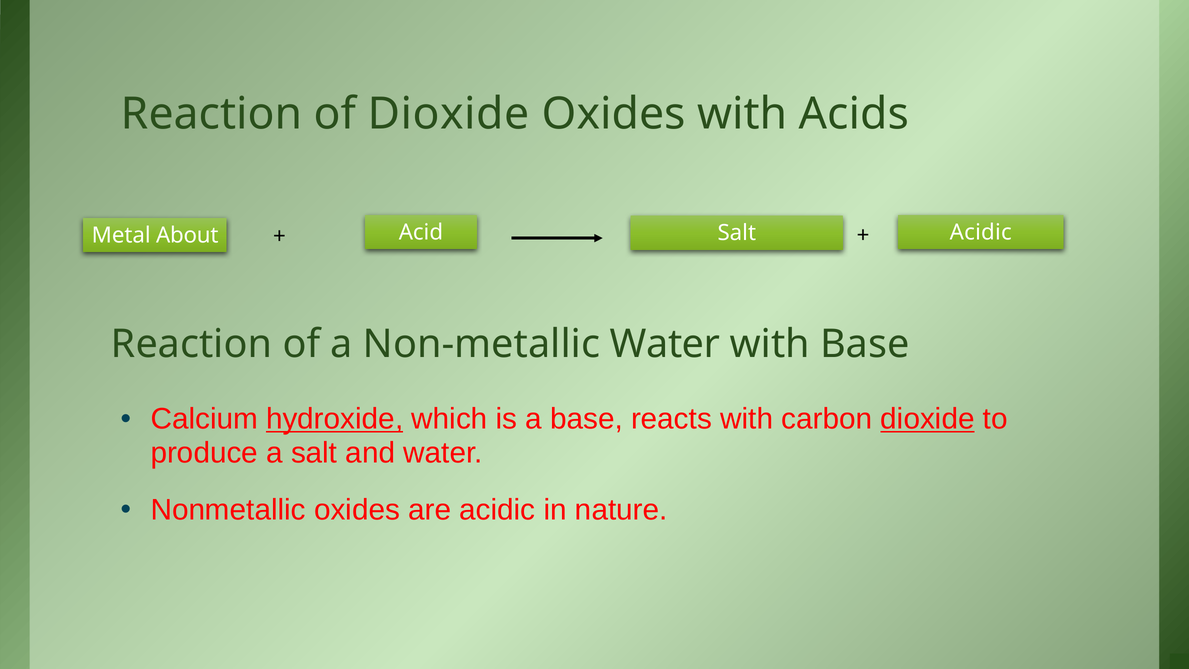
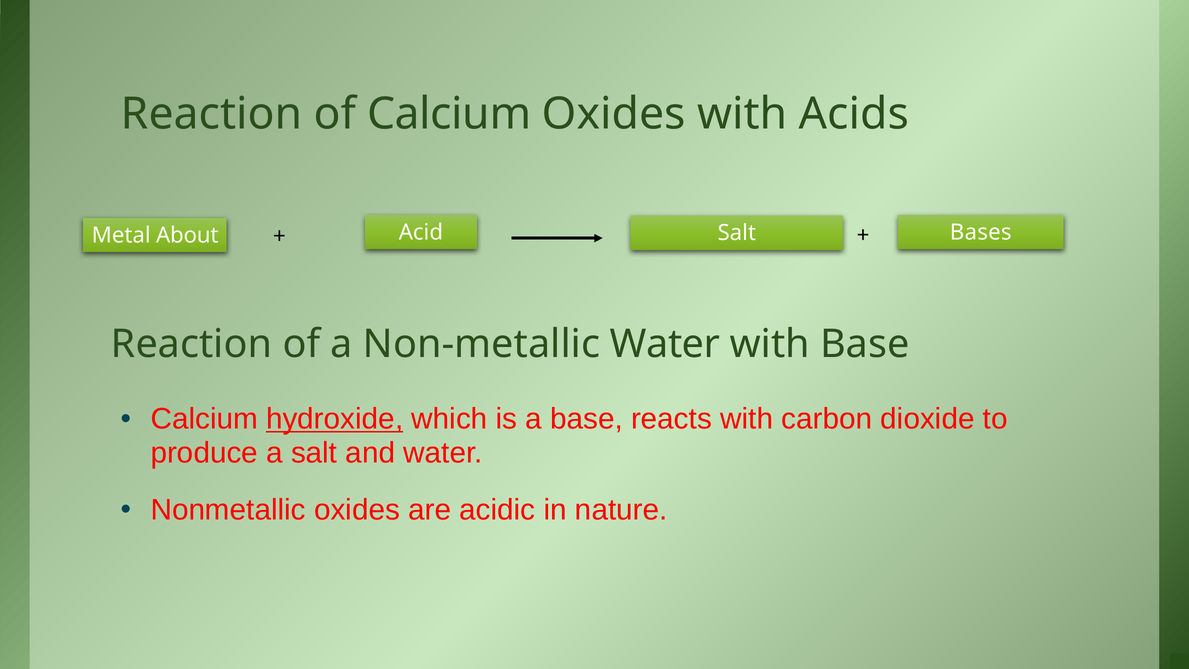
of Dioxide: Dioxide -> Calcium
Acidic at (981, 232): Acidic -> Bases
dioxide at (927, 419) underline: present -> none
